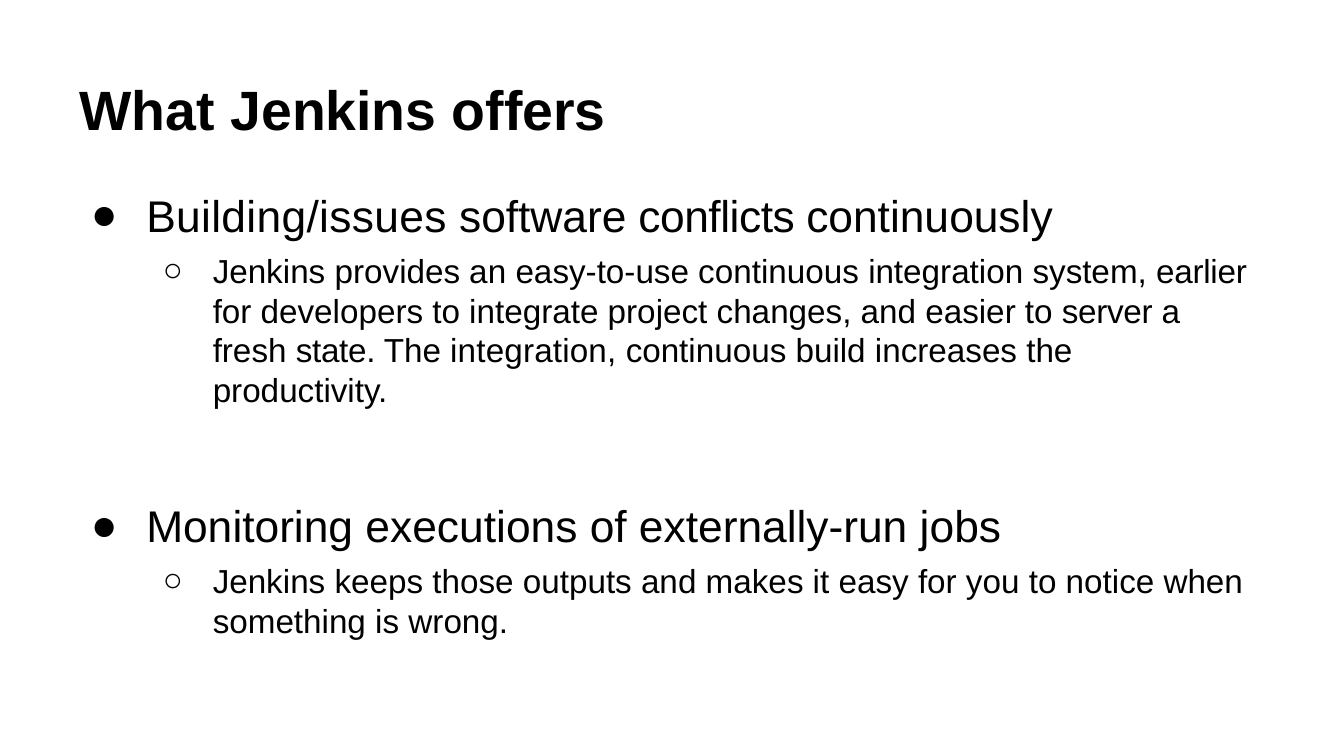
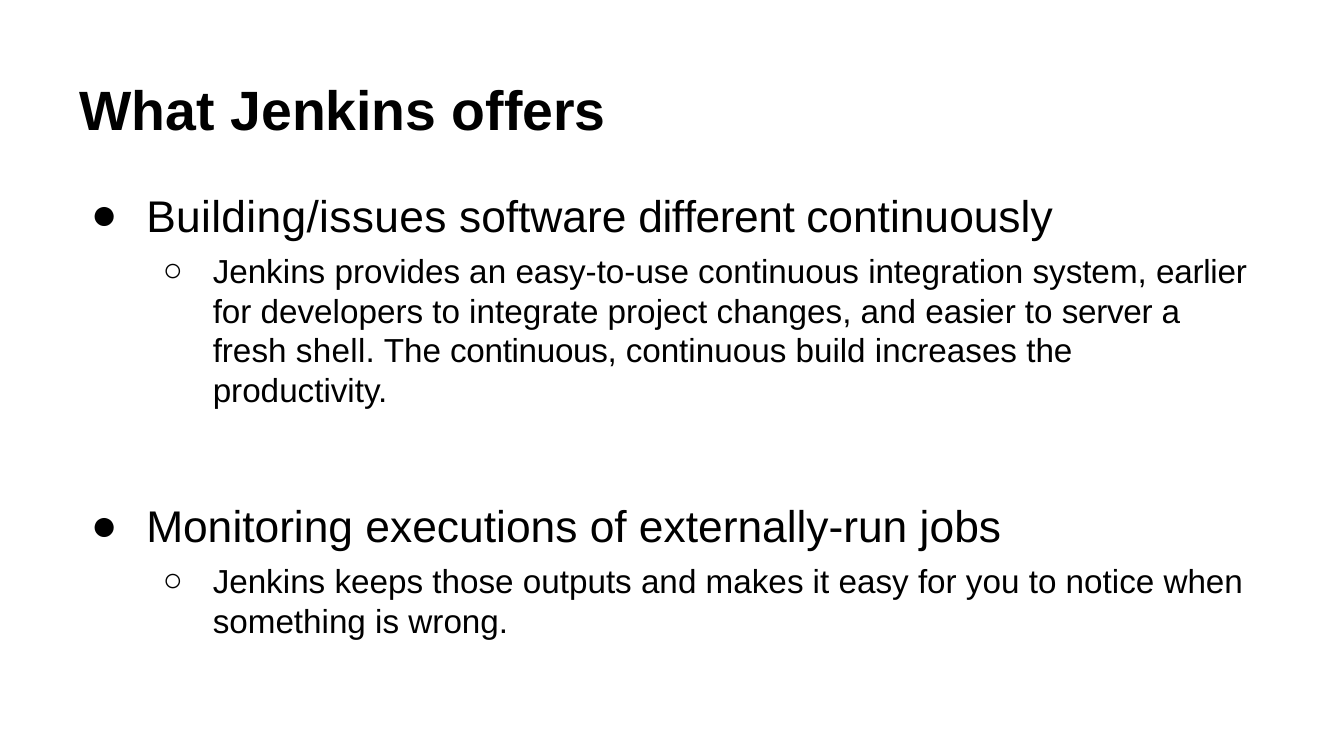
conflicts: conflicts -> different
state: state -> shell
The integration: integration -> continuous
